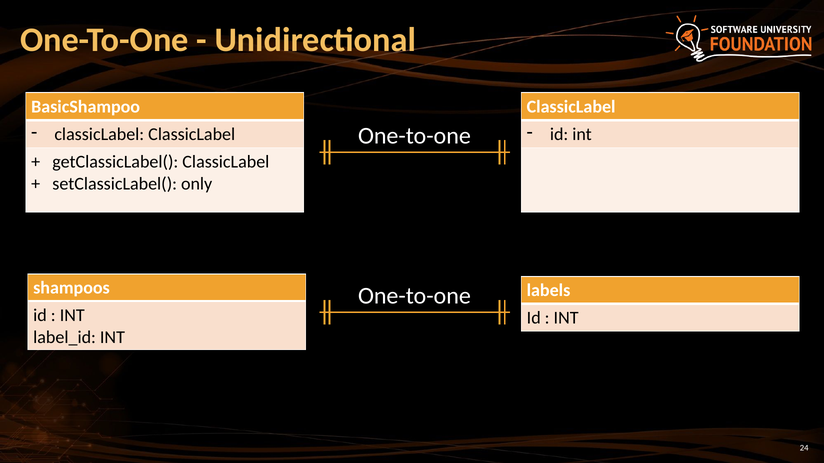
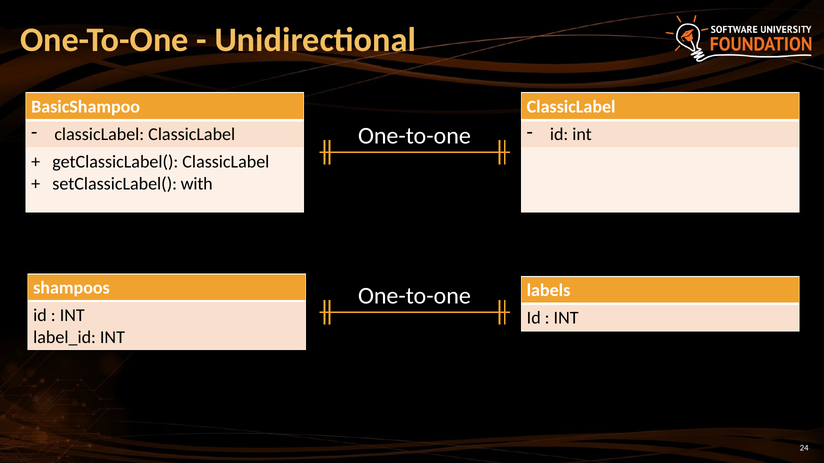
only: only -> with
